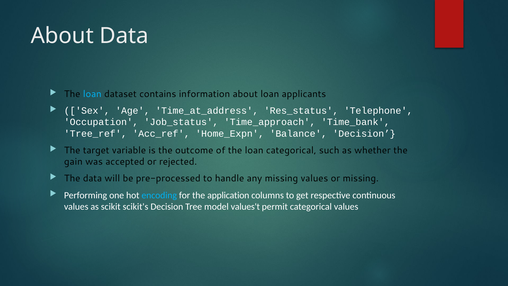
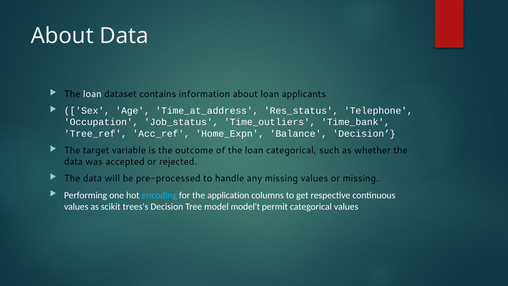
loan at (92, 94) colour: light blue -> white
Time_approach: Time_approach -> Time_outliers
gain at (73, 162): gain -> data
scikit's: scikit's -> trees's
values't: values't -> model't
